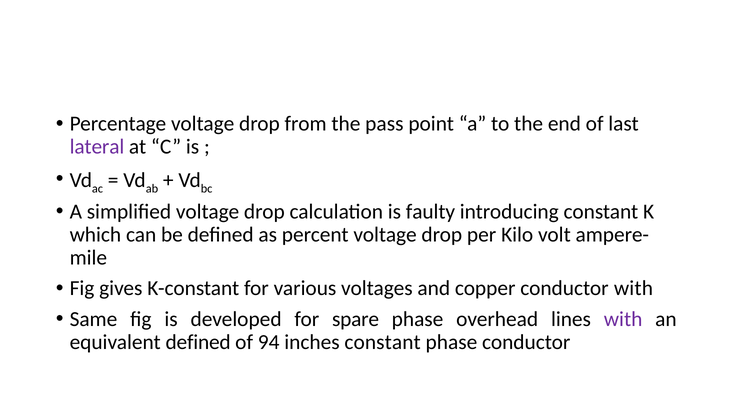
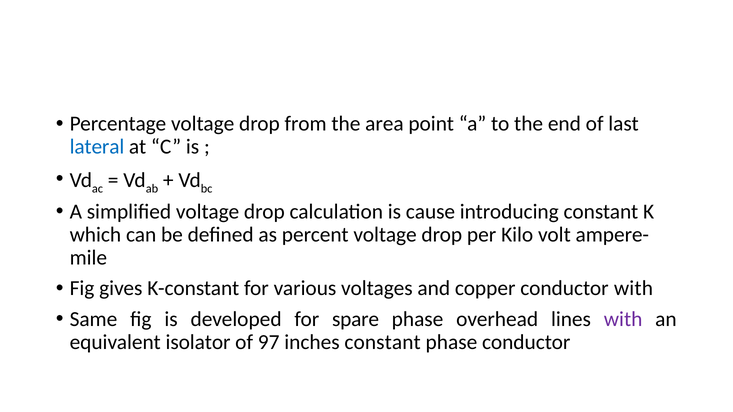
pass: pass -> area
lateral colour: purple -> blue
faulty: faulty -> cause
equivalent defined: defined -> isolator
94: 94 -> 97
